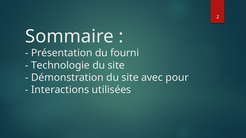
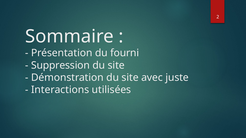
Technologie: Technologie -> Suppression
pour: pour -> juste
